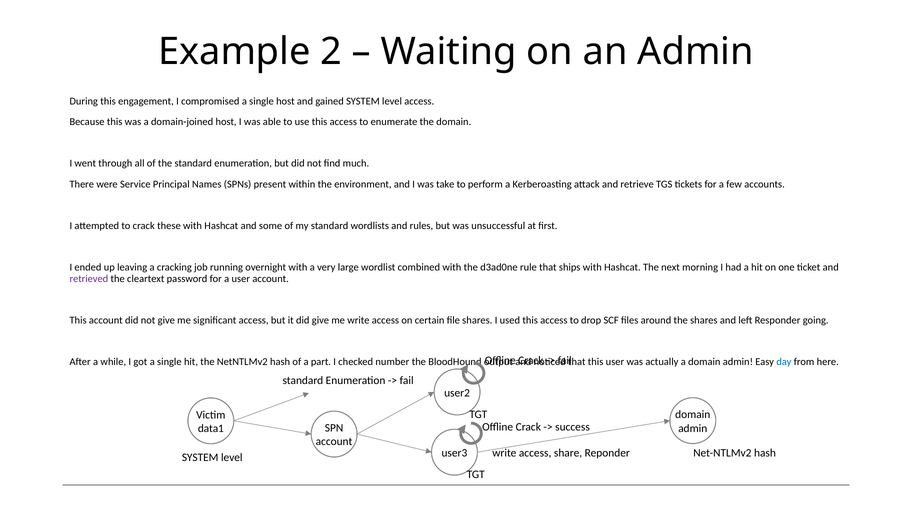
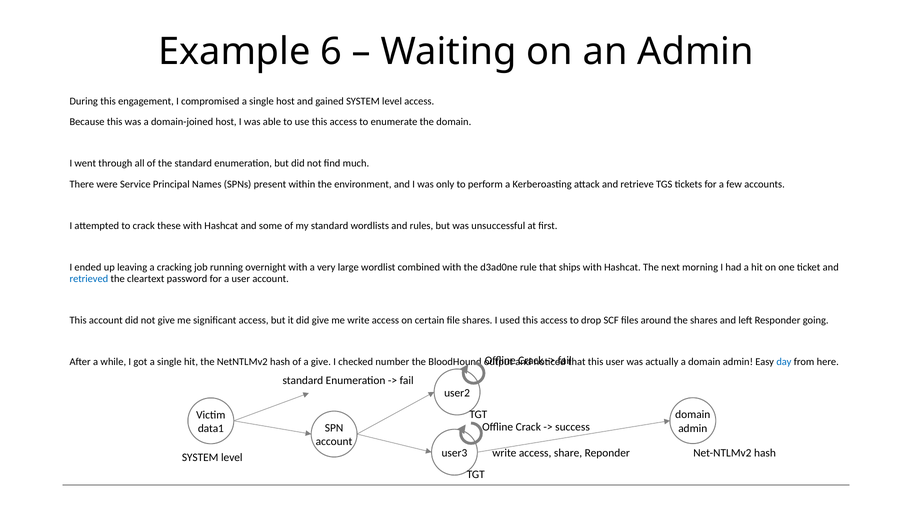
2: 2 -> 6
take: take -> only
retrieved colour: purple -> blue
a part: part -> give
